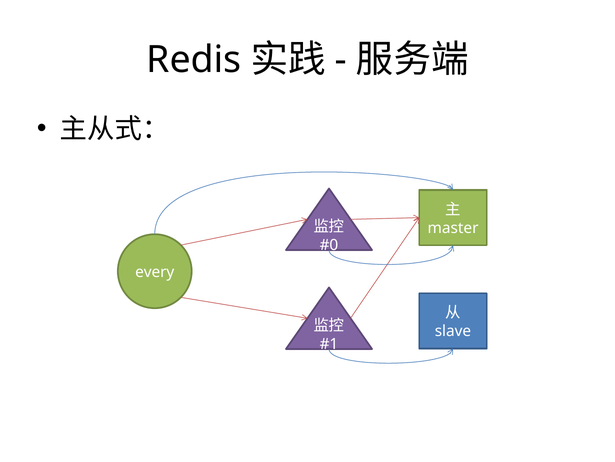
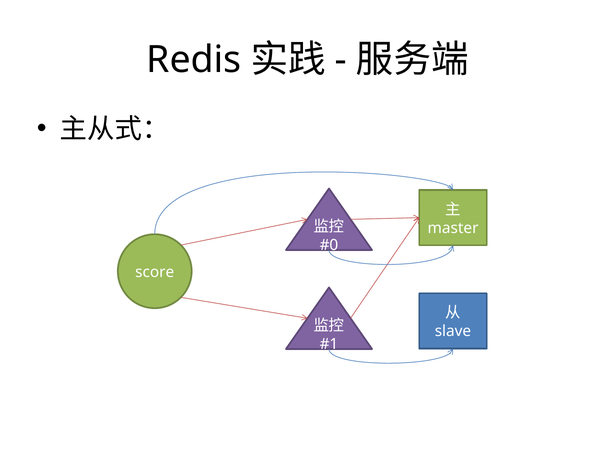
every: every -> score
